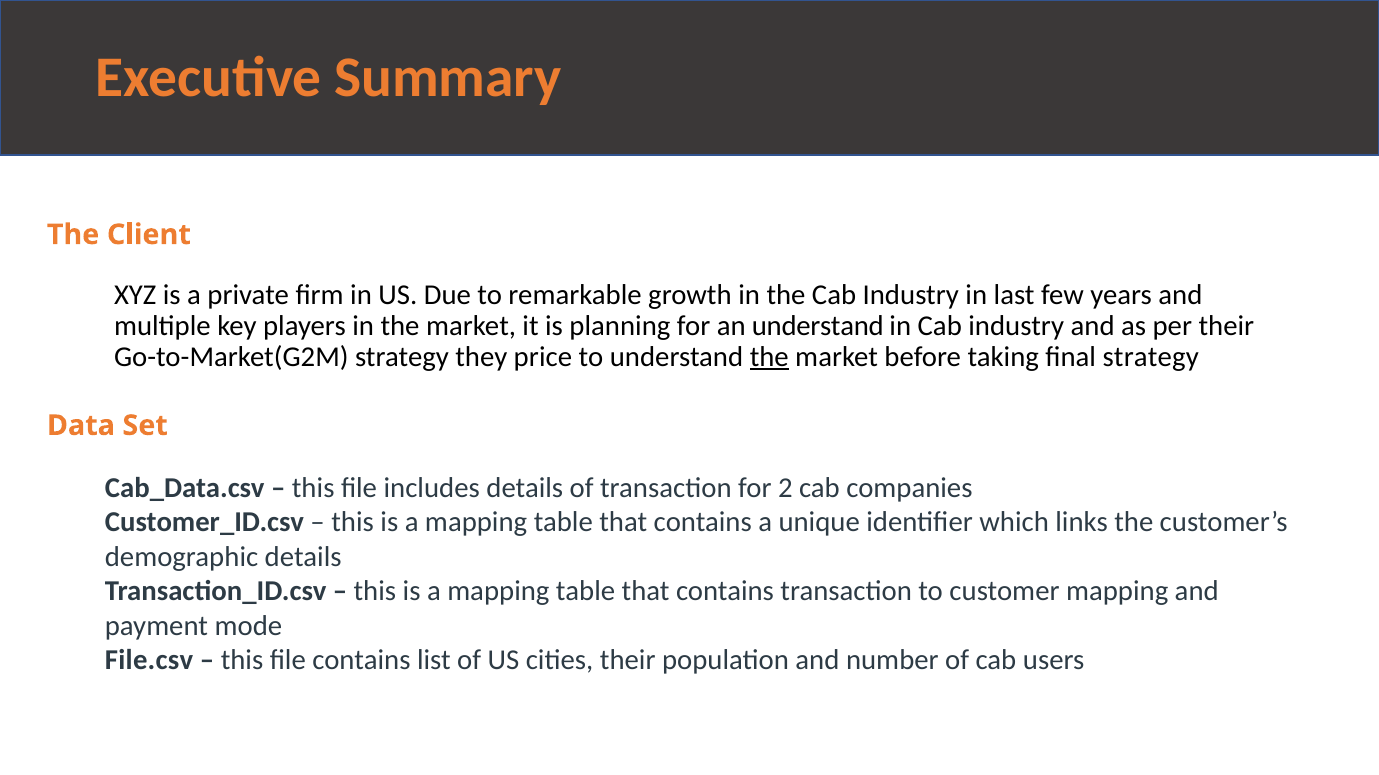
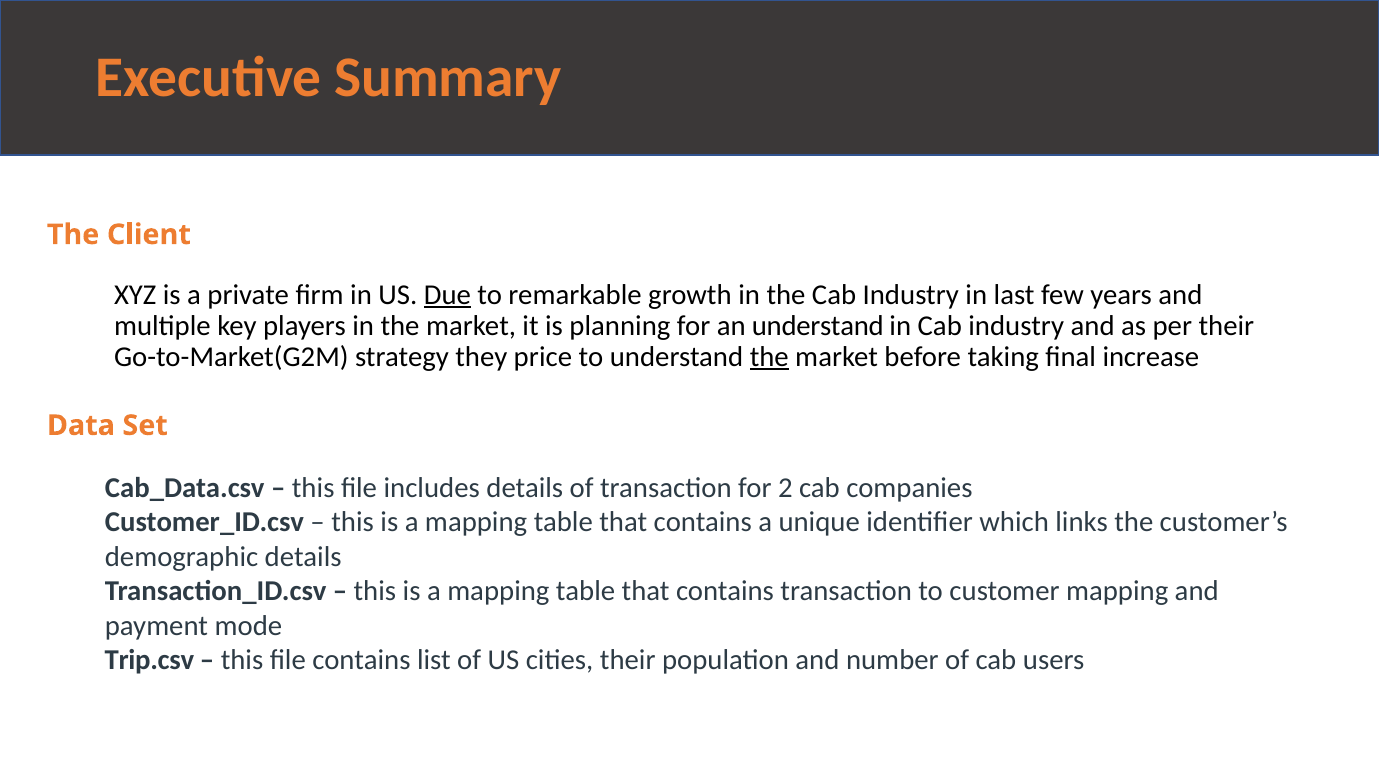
Due underline: none -> present
final strategy: strategy -> increase
File.csv: File.csv -> Trip.csv
